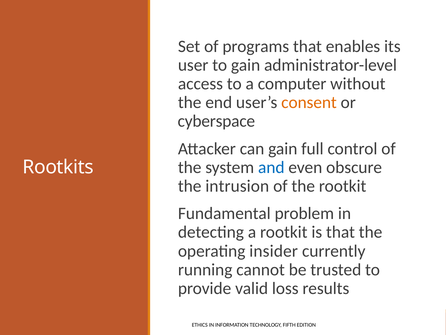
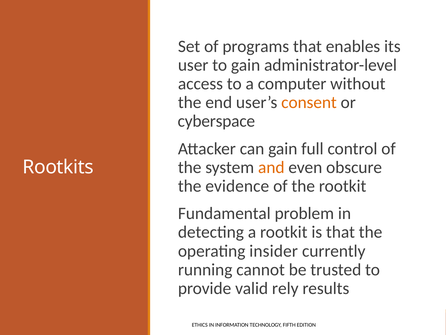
and colour: blue -> orange
intrusion: intrusion -> evidence
loss: loss -> rely
